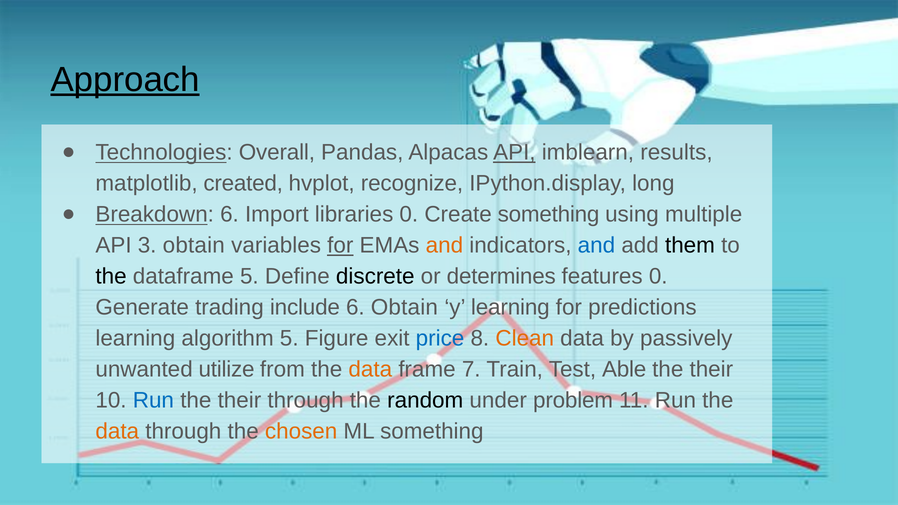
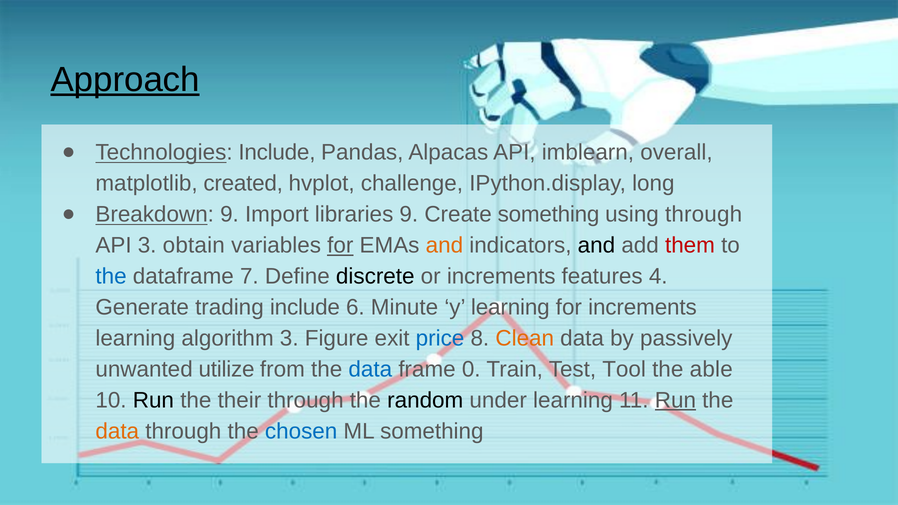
Technologies Overall: Overall -> Include
API at (514, 153) underline: present -> none
results: results -> overall
recognize: recognize -> challenge
Breakdown 6: 6 -> 9
libraries 0: 0 -> 9
using multiple: multiple -> through
and at (596, 246) colour: blue -> black
them colour: black -> red
the at (111, 276) colour: black -> blue
dataframe 5: 5 -> 7
or determines: determines -> increments
features 0: 0 -> 4
6 Obtain: Obtain -> Minute
for predictions: predictions -> increments
algorithm 5: 5 -> 3
data at (370, 369) colour: orange -> blue
7: 7 -> 0
Able: Able -> Tool
their at (711, 369): their -> able
Run at (153, 400) colour: blue -> black
under problem: problem -> learning
Run at (675, 400) underline: none -> present
chosen colour: orange -> blue
